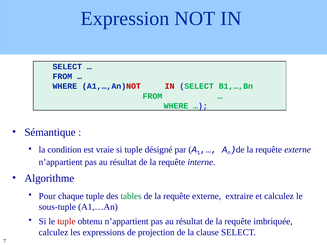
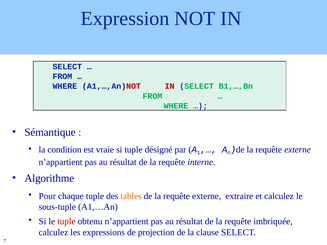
tables colour: green -> orange
